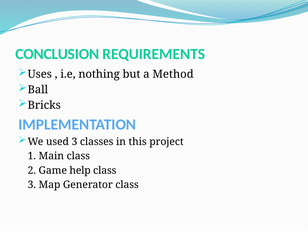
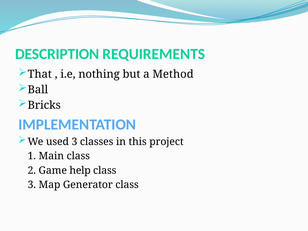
CONCLUSION: CONCLUSION -> DESCRIPTION
Uses: Uses -> That
